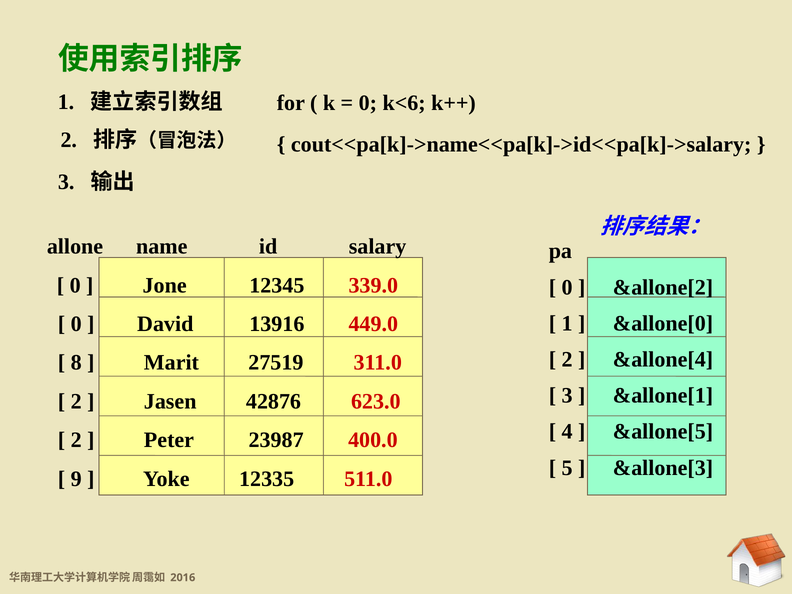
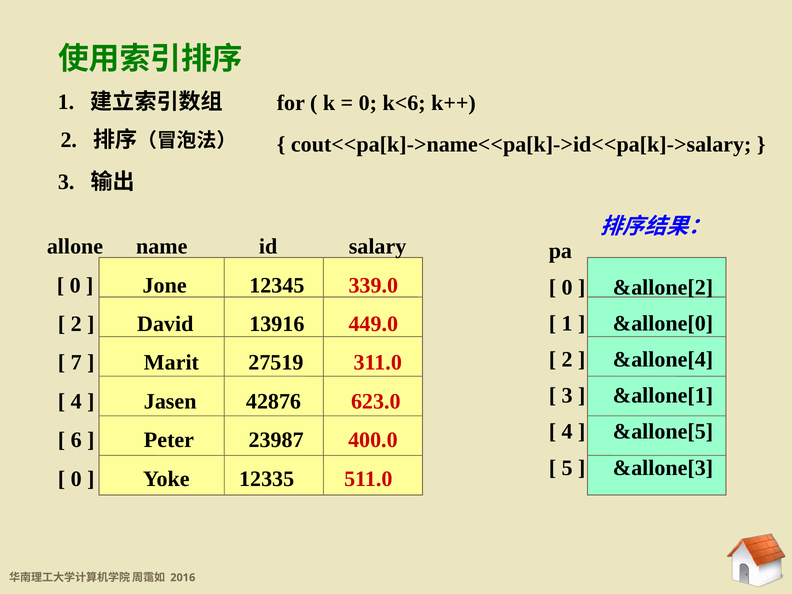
0 at (76, 324): 0 -> 2
8: 8 -> 7
2 at (76, 401): 2 -> 4
2 at (76, 440): 2 -> 6
9 at (76, 479): 9 -> 0
